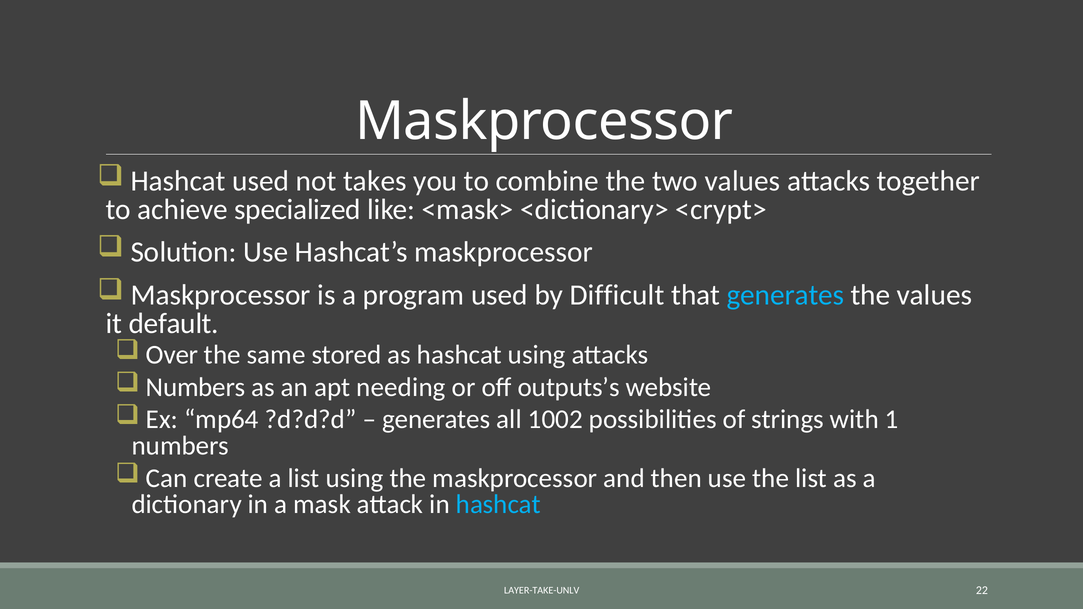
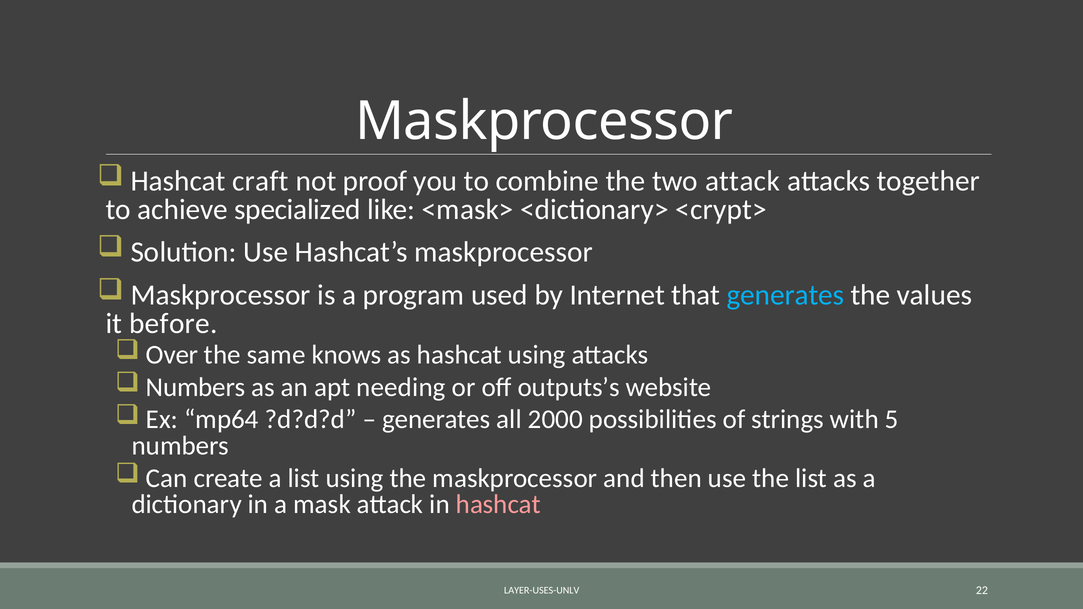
Hashcat used: used -> craft
takes: takes -> proof
two values: values -> attack
Difficult: Difficult -> Internet
default: default -> before
stored: stored -> knows
1002: 1002 -> 2000
1: 1 -> 5
hashcat at (498, 505) colour: light blue -> pink
LAYER-TAKE-UNLV: LAYER-TAKE-UNLV -> LAYER-USES-UNLV
